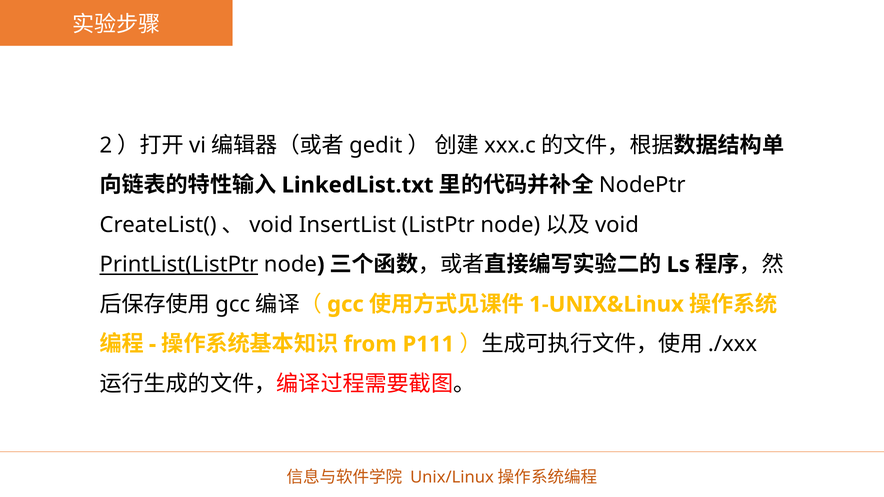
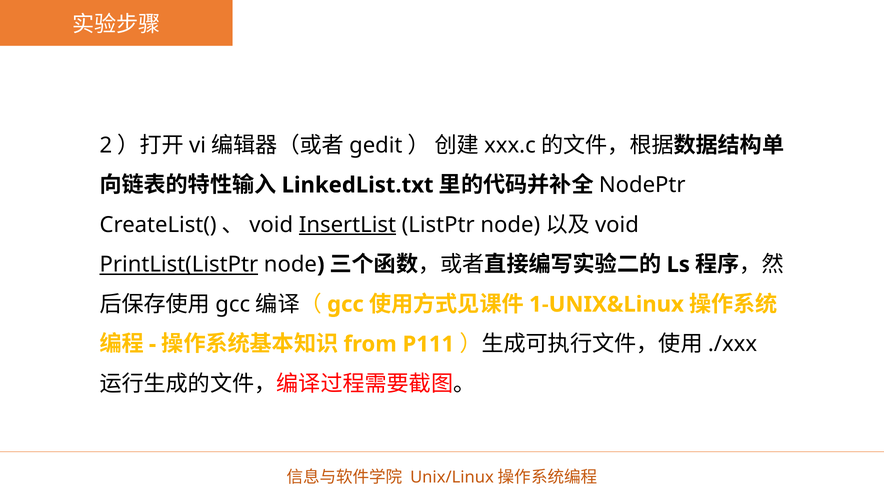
InsertList underline: none -> present
